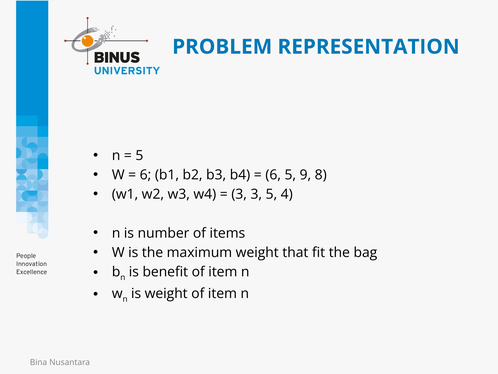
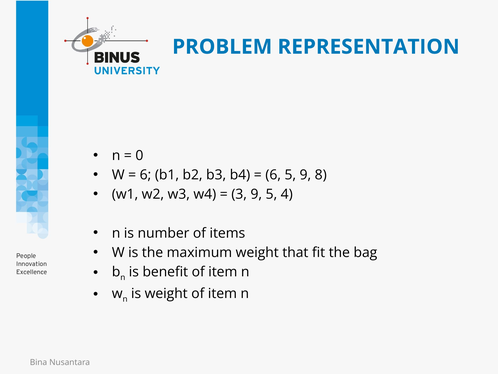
5 at (139, 155): 5 -> 0
3 3: 3 -> 9
